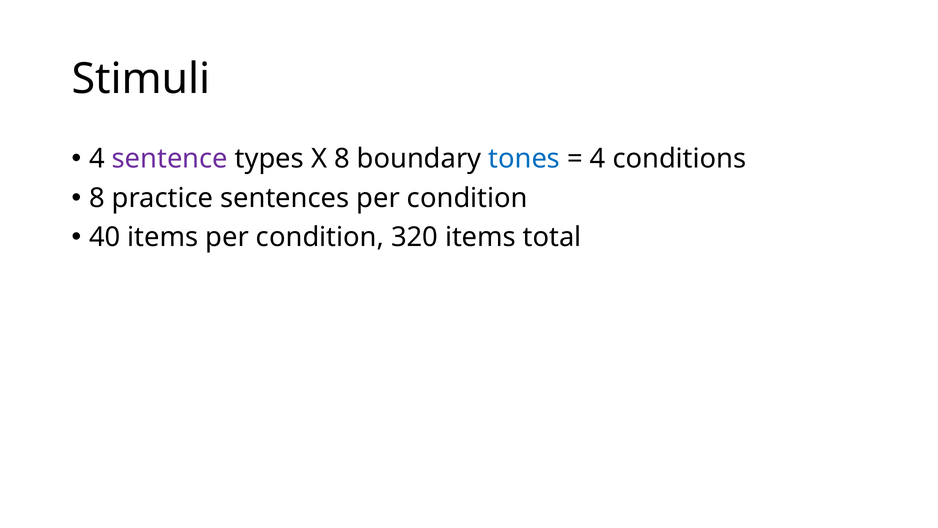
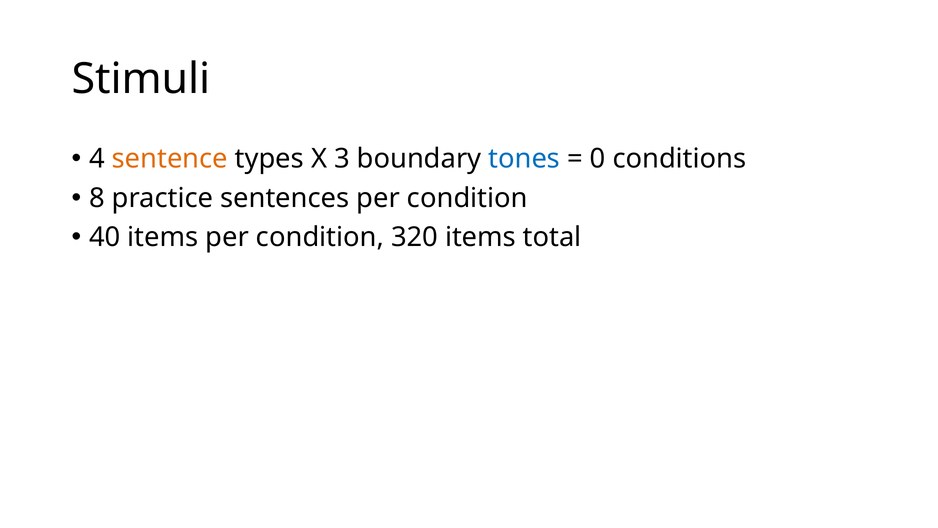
sentence colour: purple -> orange
X 8: 8 -> 3
4 at (598, 159): 4 -> 0
